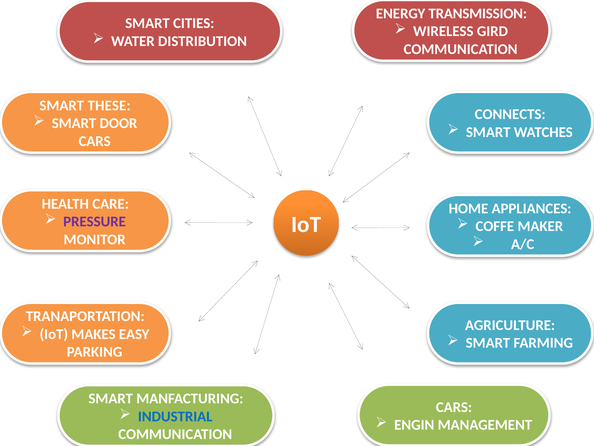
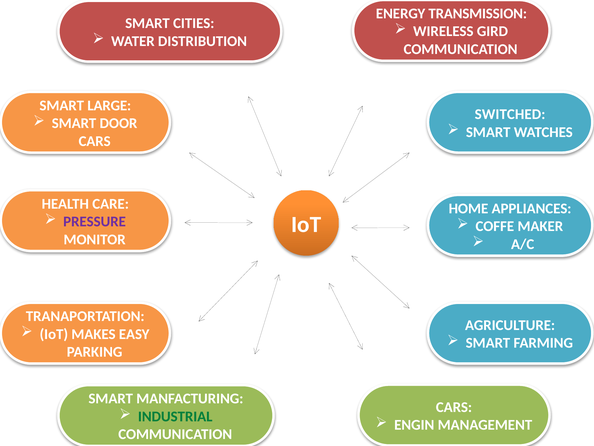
THESE: THESE -> LARGE
CONNECTS: CONNECTS -> SWITCHED
INDUSTRIAL colour: blue -> green
